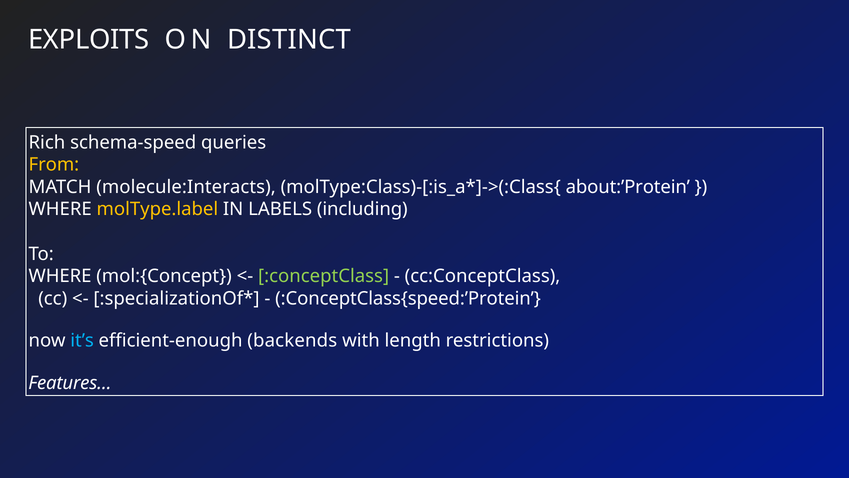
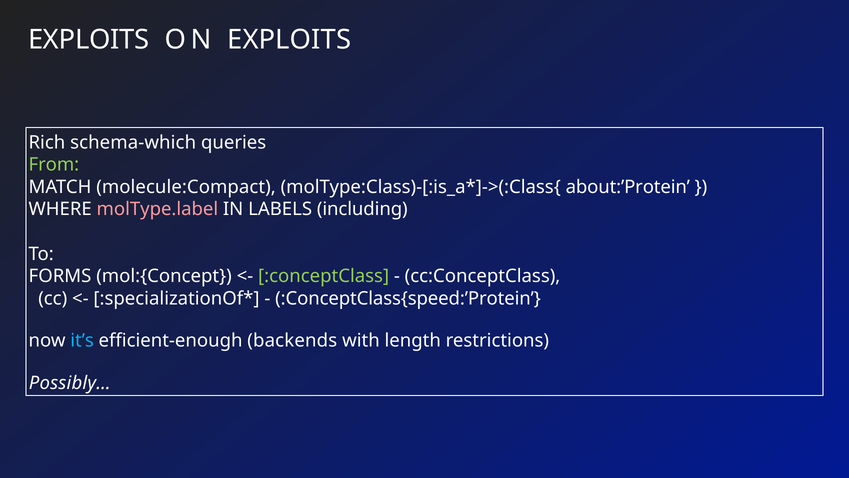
ON DISTINCT: DISTINCT -> EXPLOITS
schema-speed: schema-speed -> schema-which
From colour: yellow -> light green
molecule:Interacts: molecule:Interacts -> molecule:Compact
molType.label colour: yellow -> pink
WHERE at (60, 276): WHERE -> FORMS
Features…: Features… -> Possibly…
